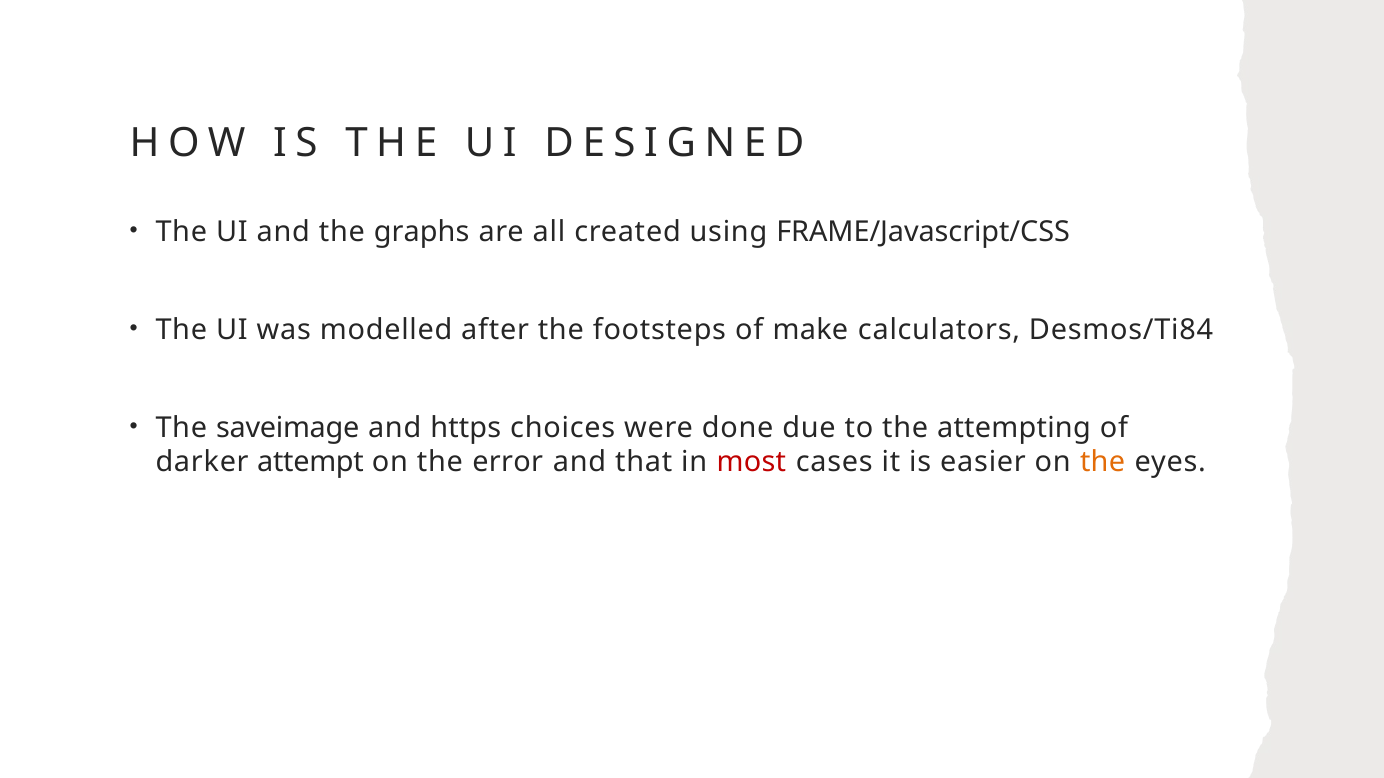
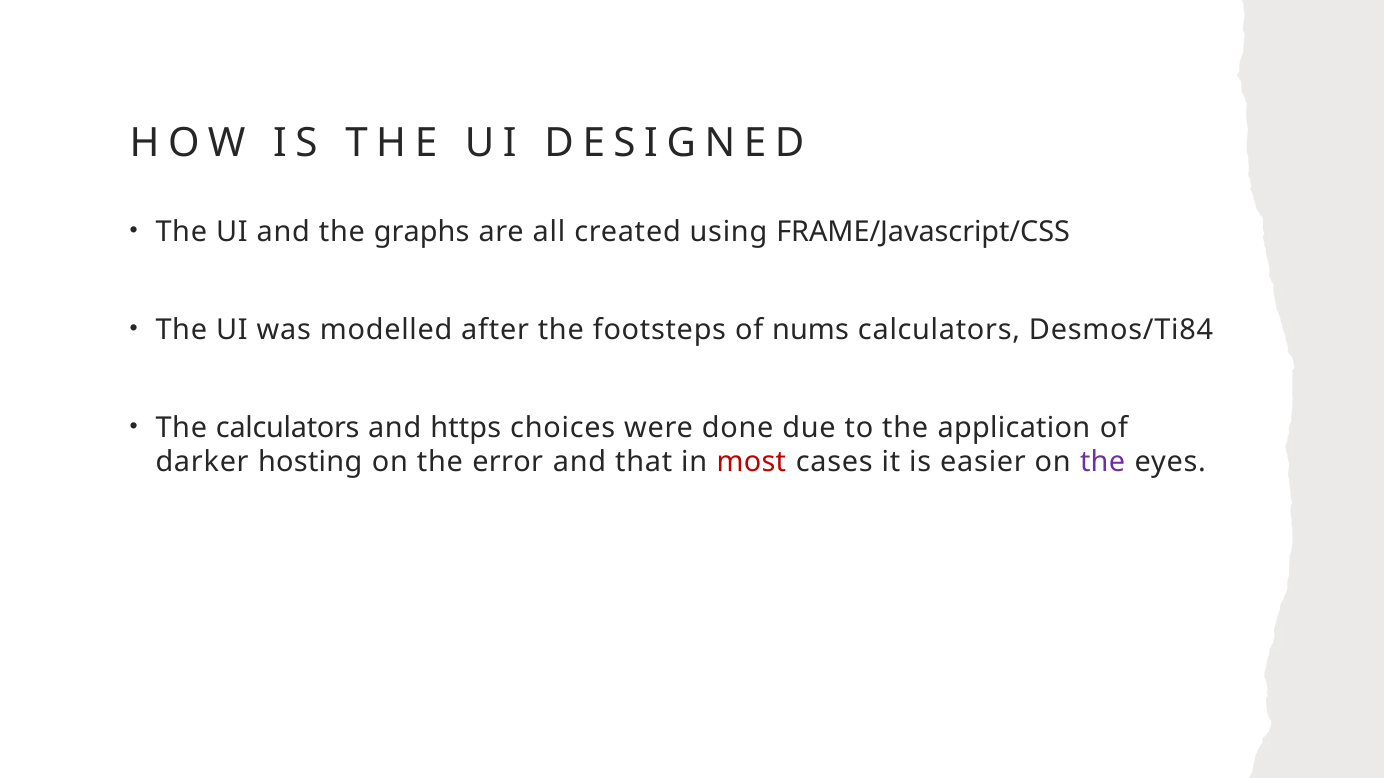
make: make -> nums
The saveimage: saveimage -> calculators
attempting: attempting -> application
attempt: attempt -> hosting
the at (1103, 463) colour: orange -> purple
